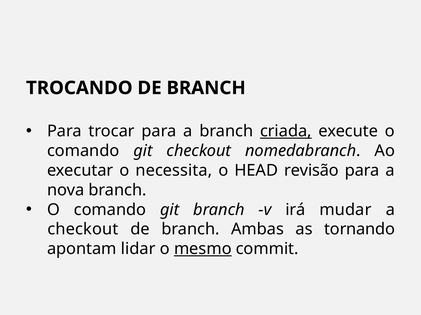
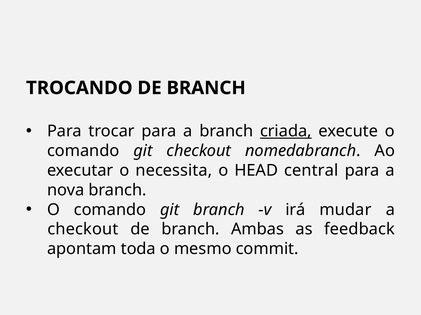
revisão: revisão -> central
tornando: tornando -> feedback
lidar: lidar -> toda
mesmo underline: present -> none
